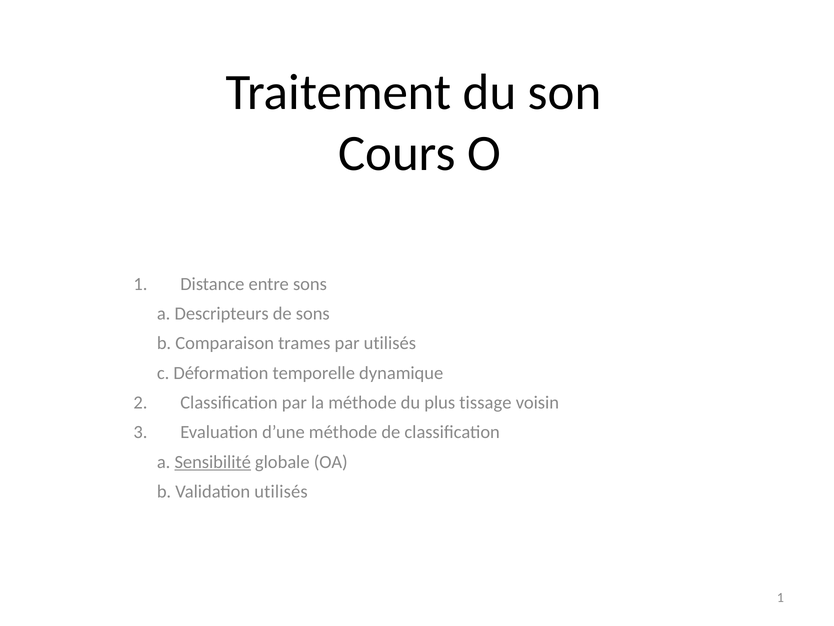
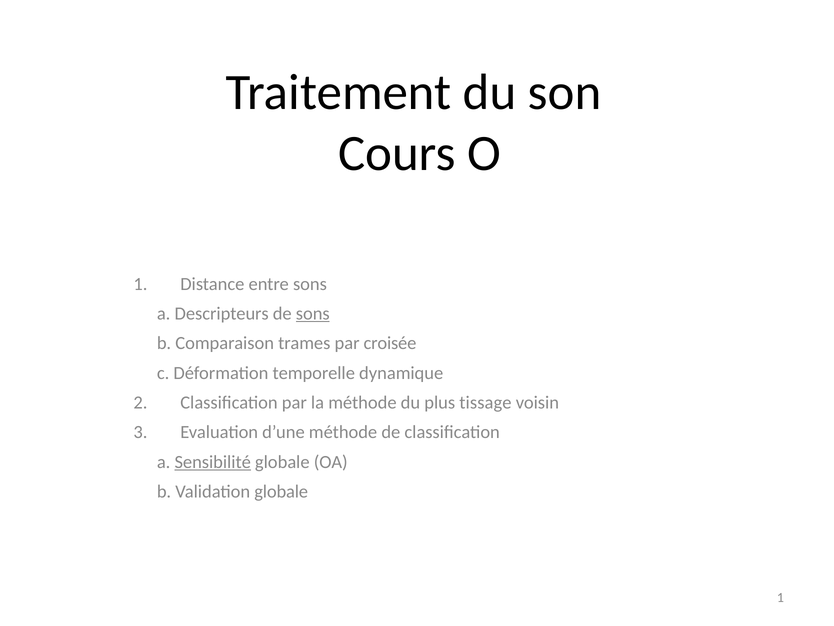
sons at (313, 313) underline: none -> present
par utilisés: utilisés -> croisée
Validation utilisés: utilisés -> globale
